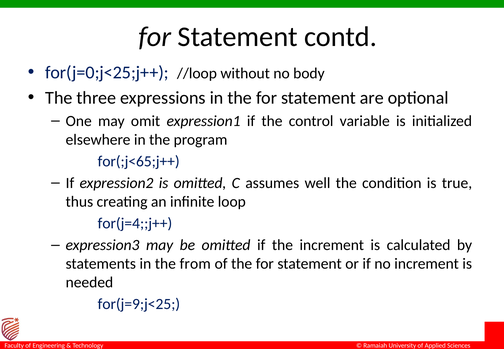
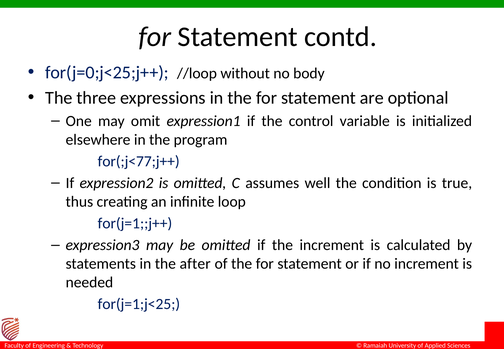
for(;j<65;j++: for(;j<65;j++ -> for(;j<77;j++
for(j=4;;j++: for(j=4;;j++ -> for(j=1;;j++
from: from -> after
for(j=9;j<25: for(j=9;j<25 -> for(j=1;j<25
